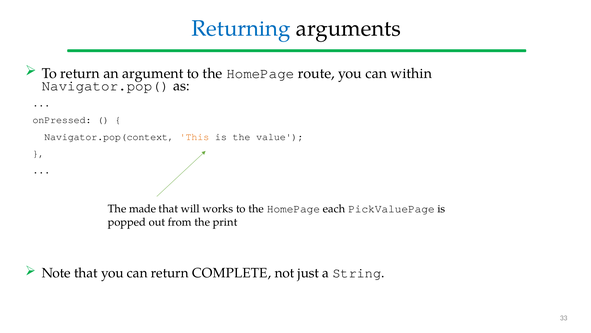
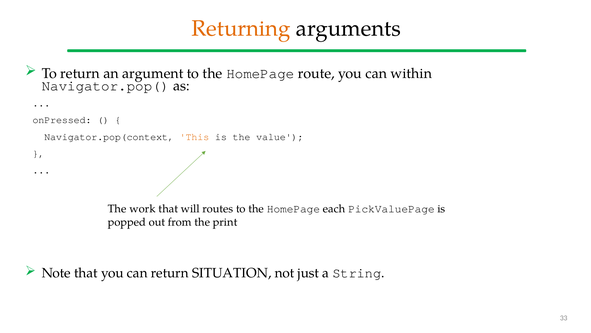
Returning colour: blue -> orange
made: made -> work
works: works -> routes
COMPLETE: COMPLETE -> SITUATION
